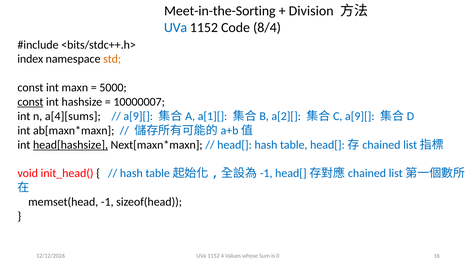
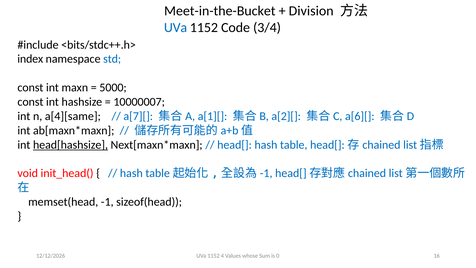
Meet-in-the-Sorting: Meet-in-the-Sorting -> Meet-in-the-Bucket
8/4: 8/4 -> 3/4
std colour: orange -> blue
const at (30, 102) underline: present -> none
a[4][sums: a[4][sums -> a[4][same
a[9][ at (138, 116): a[9][ -> a[7][
a[9][ at (360, 116): a[9][ -> a[6][
